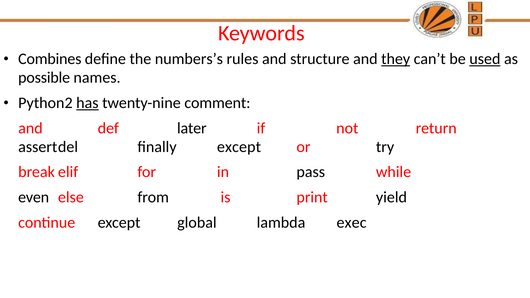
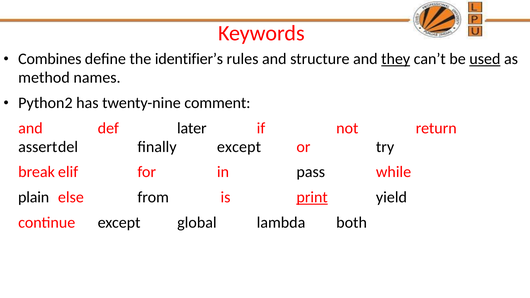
numbers’s: numbers’s -> identifier’s
possible: possible -> method
has underline: present -> none
even: even -> plain
print underline: none -> present
exec: exec -> both
